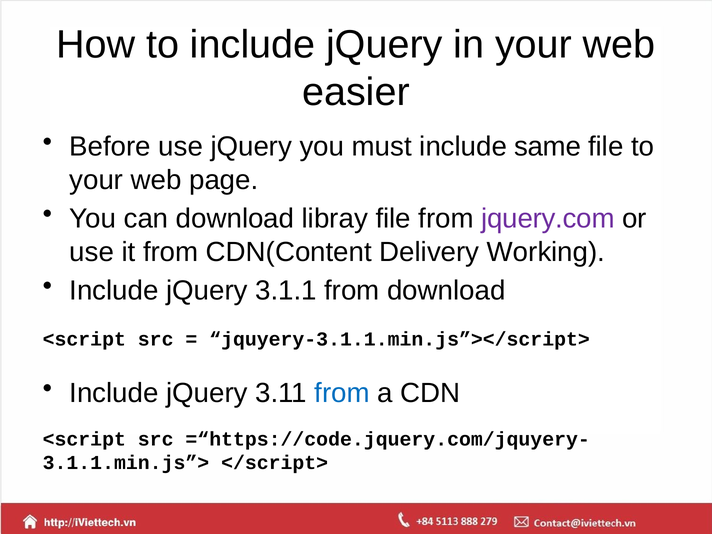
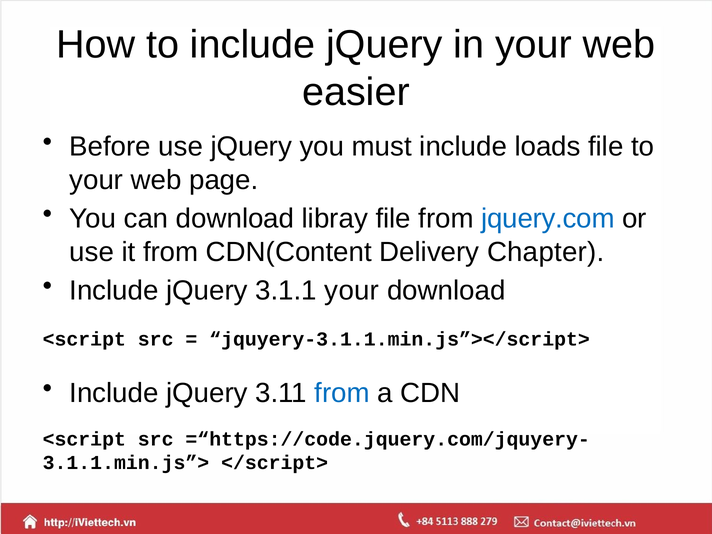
same: same -> loads
jquery.com colour: purple -> blue
Working: Working -> Chapter
3.1.1 from: from -> your
